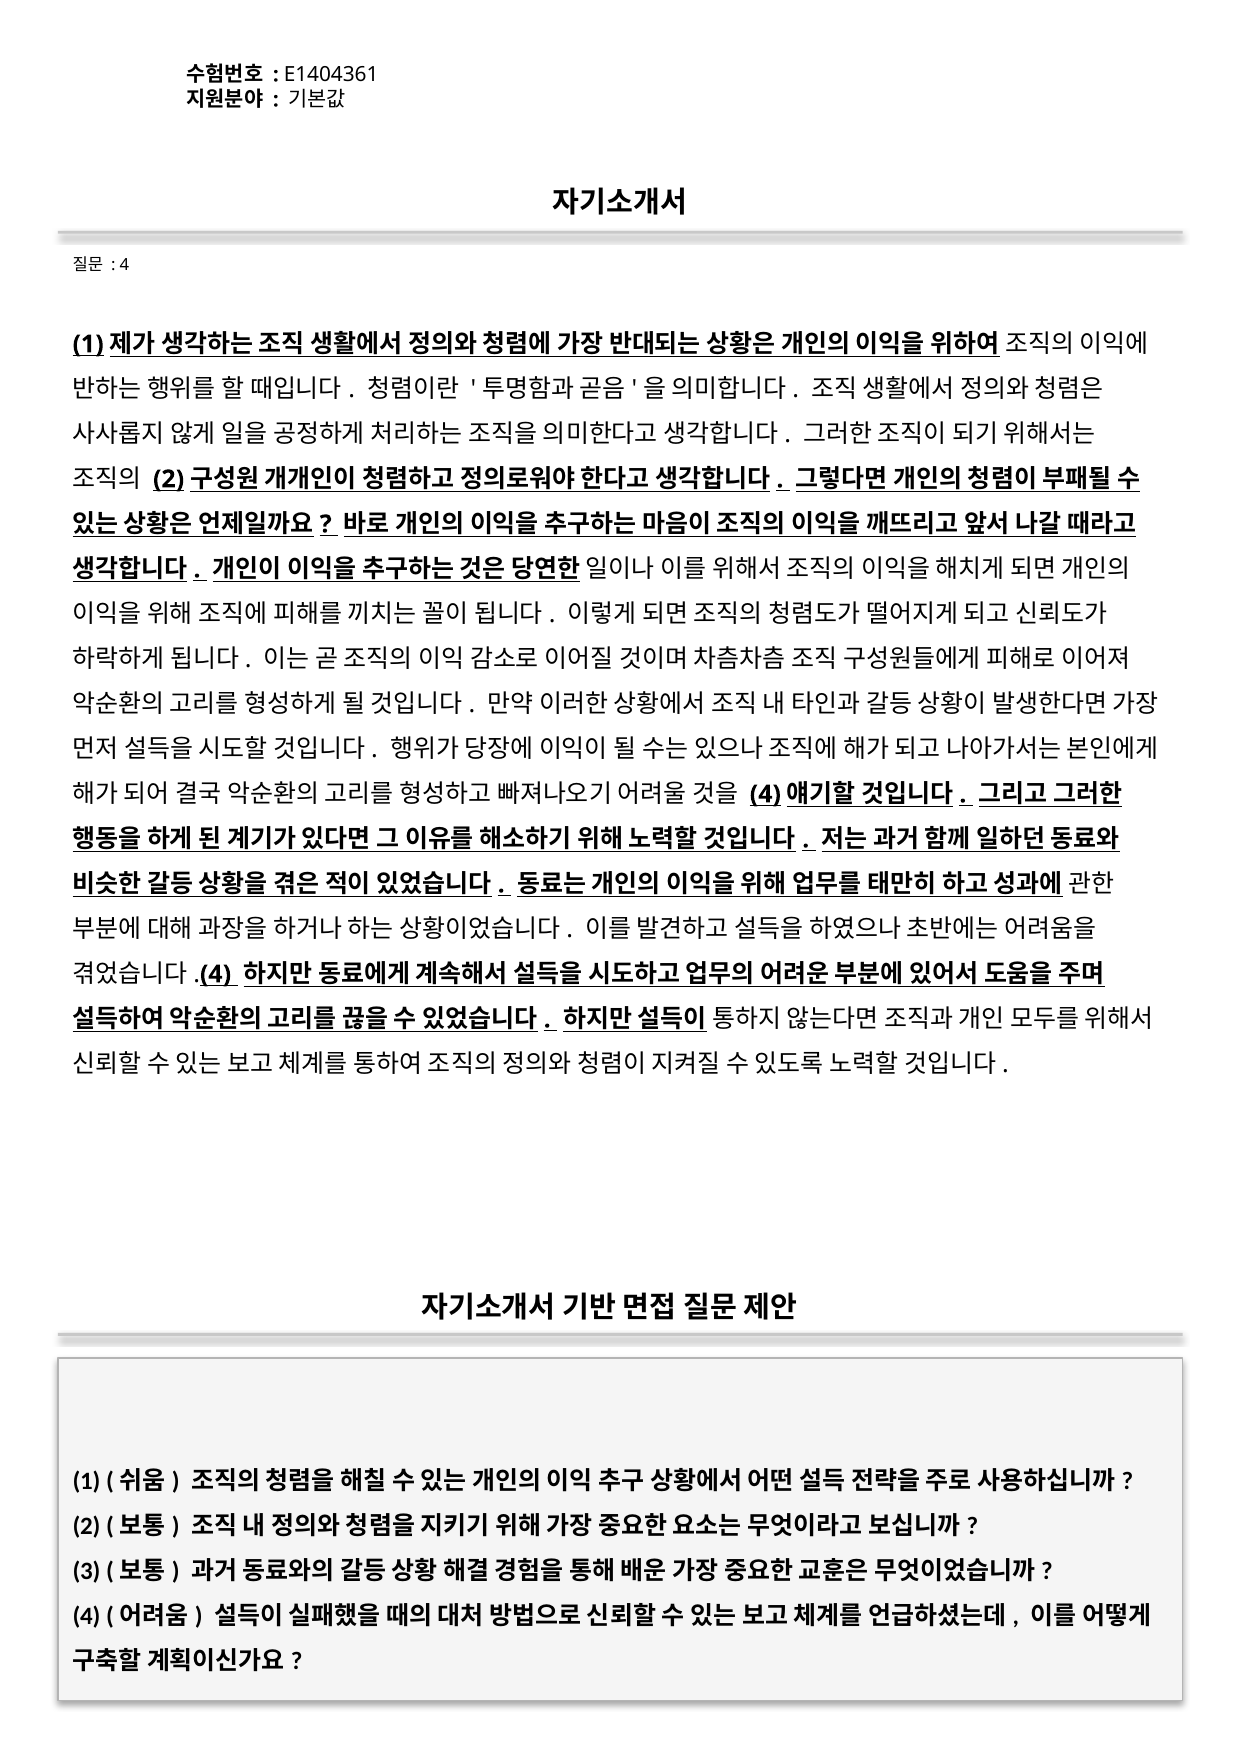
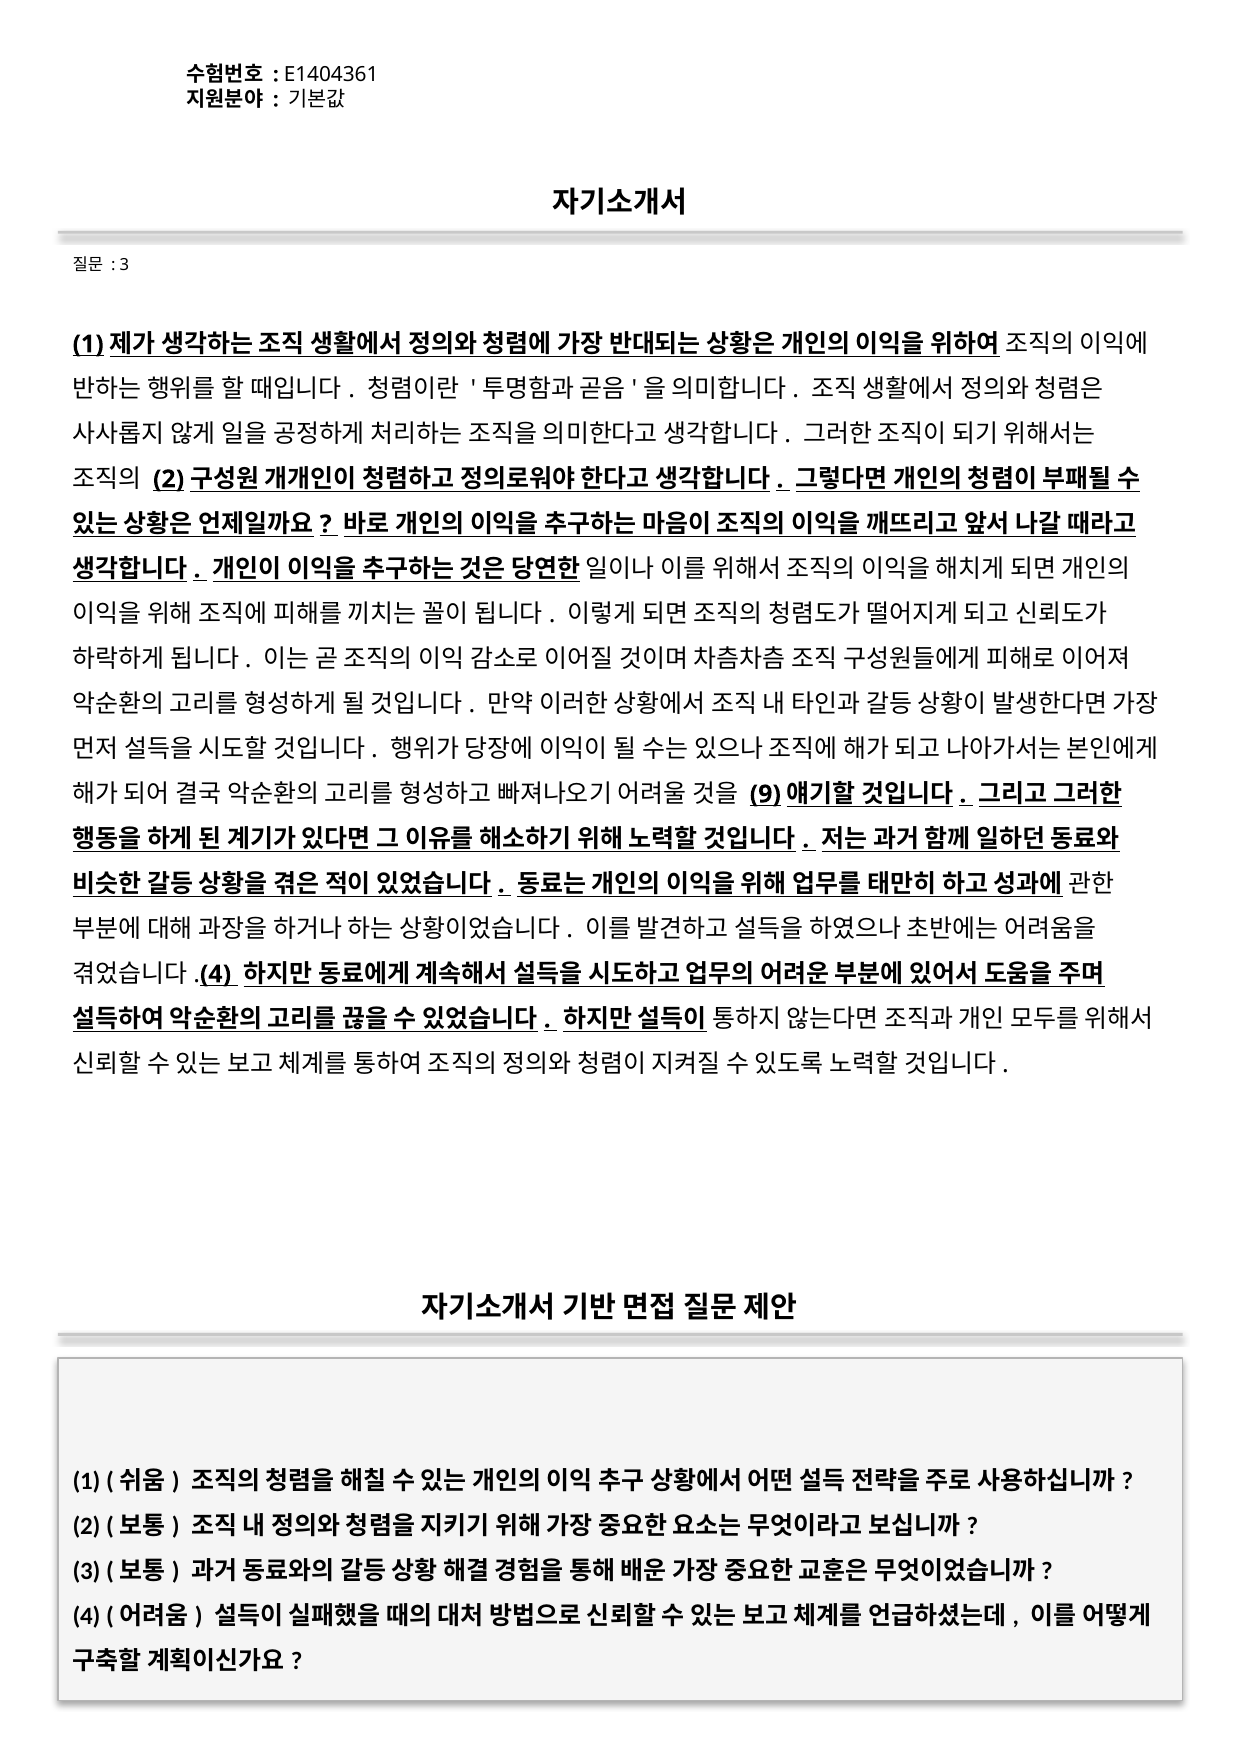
4 at (124, 265): 4 -> 3
4 at (765, 794): 4 -> 9
